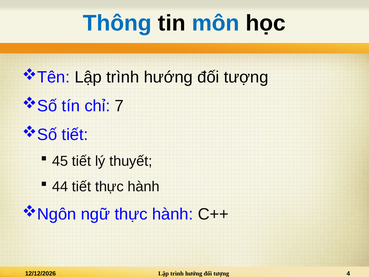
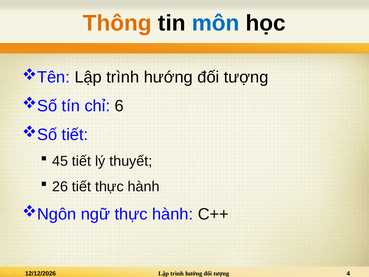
Thông colour: blue -> orange
7: 7 -> 6
44: 44 -> 26
